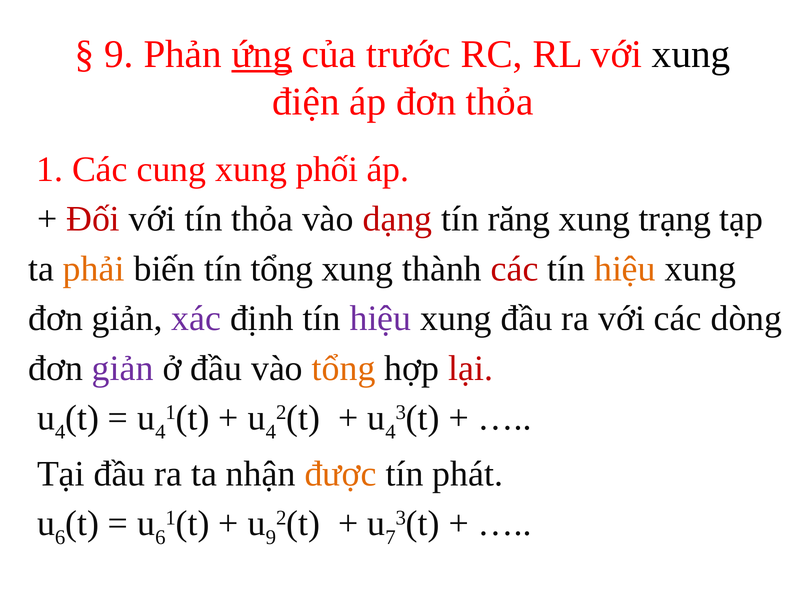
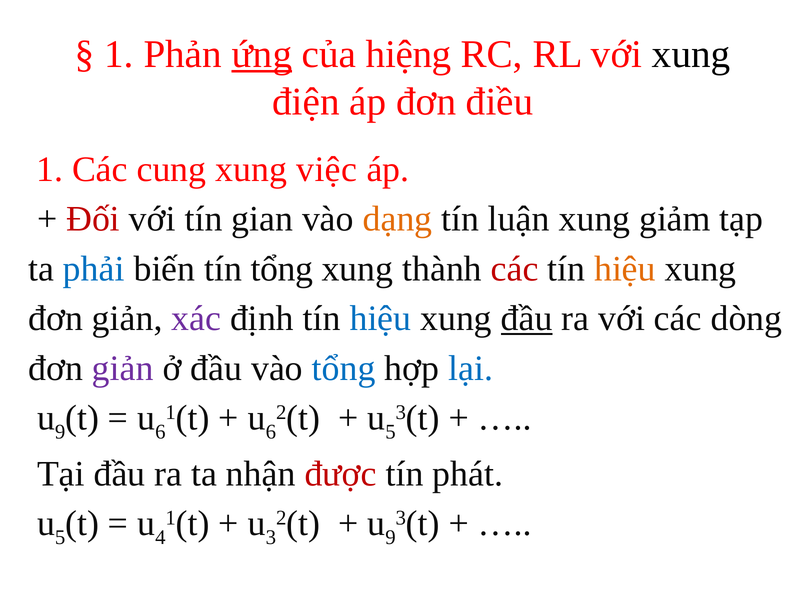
9 at (119, 54): 9 -> 1
trước: trước -> hiệng
đơn thỏa: thỏa -> điều
phối: phối -> việc
tín thỏa: thỏa -> gian
dạng colour: red -> orange
răng: răng -> luận
trạng: trạng -> giảm
phải colour: orange -> blue
hiệu at (380, 318) colour: purple -> blue
đầu at (527, 318) underline: none -> present
tổng at (344, 368) colour: orange -> blue
lại colour: red -> blue
4 at (60, 432): 4 -> 9
4 at (160, 432): 4 -> 6
4 at (271, 432): 4 -> 6
4 at (390, 432): 4 -> 5
được colour: orange -> red
6 at (60, 537): 6 -> 5
6 at (160, 537): 6 -> 4
9 at (271, 537): 9 -> 3
7 at (390, 537): 7 -> 9
